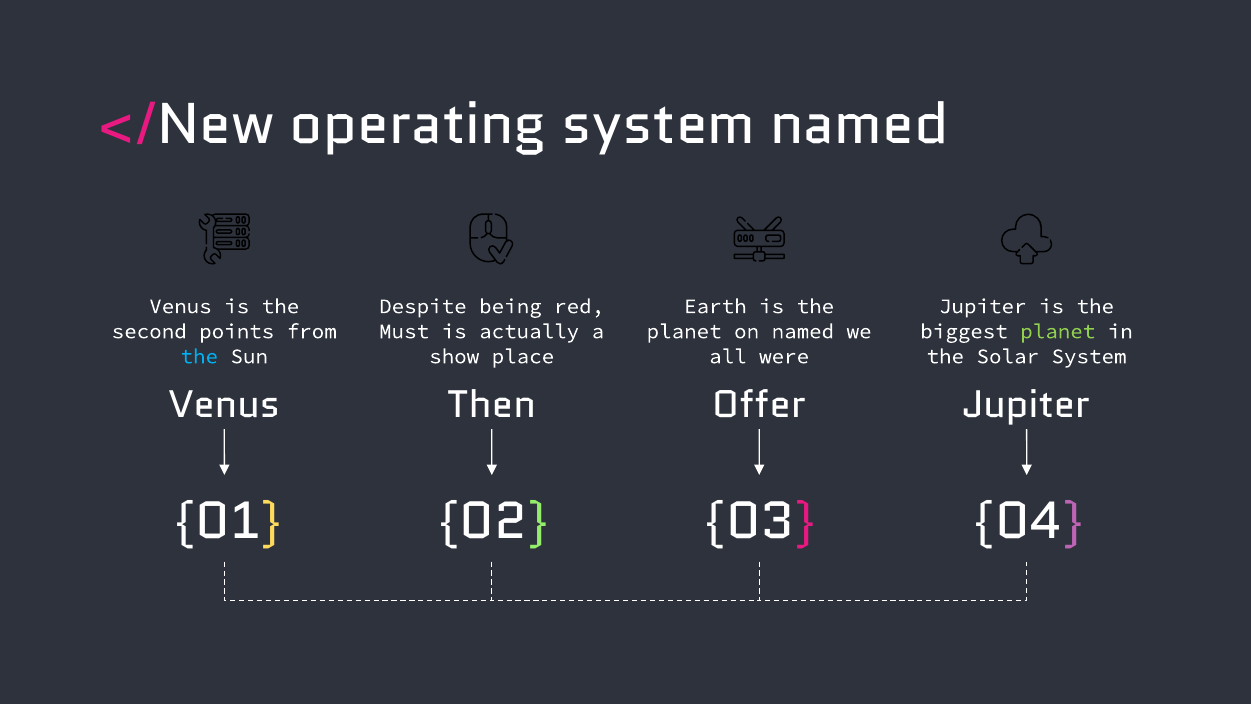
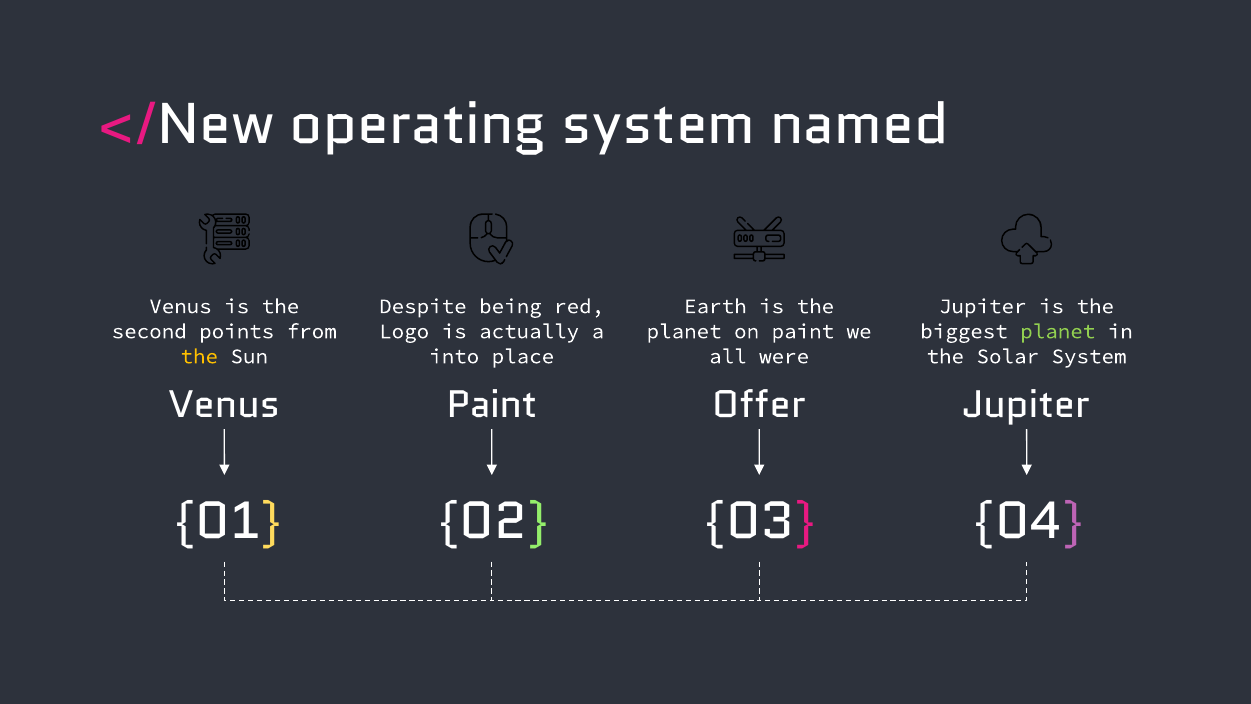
Must: Must -> Logo
on named: named -> paint
the at (199, 356) colour: light blue -> yellow
show: show -> into
Then at (492, 404): Then -> Paint
